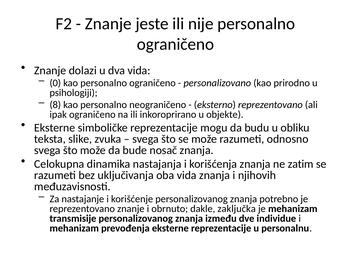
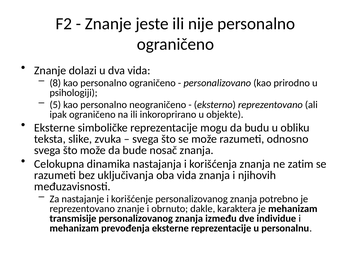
0: 0 -> 8
8: 8 -> 5
zaključka: zaključka -> karaktera
